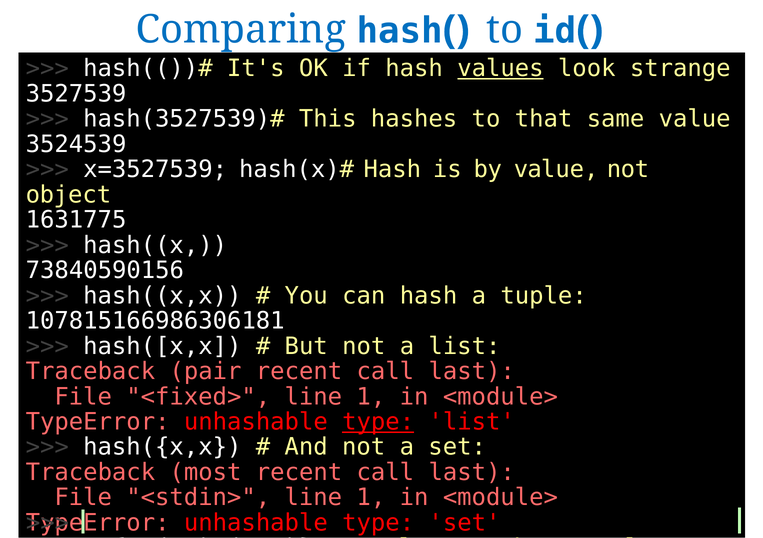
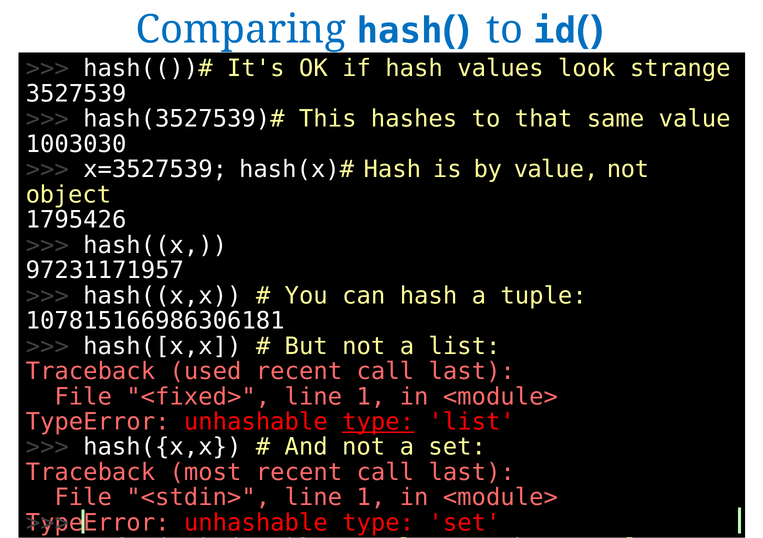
values underline: present -> none
3524539: 3524539 -> 1003030
1631775: 1631775 -> 1795426
73840590156: 73840590156 -> 97231171957
pair: pair -> used
